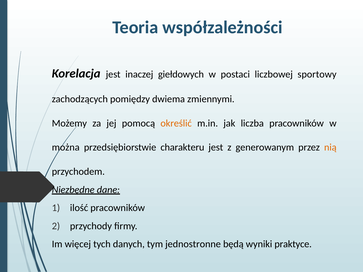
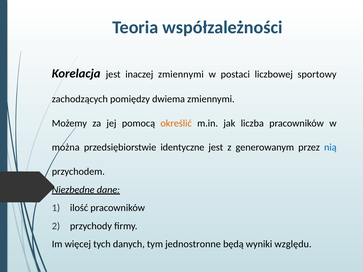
inaczej giełdowych: giełdowych -> zmiennymi
charakteru: charakteru -> identyczne
nią colour: orange -> blue
praktyce: praktyce -> względu
